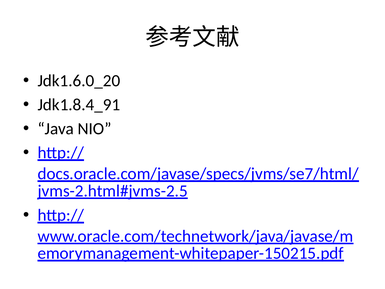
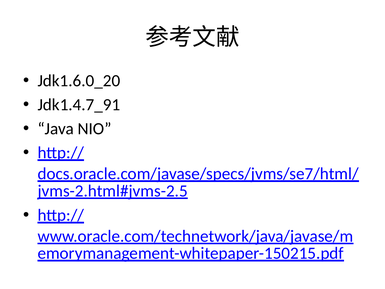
Jdk1.8.4_91: Jdk1.8.4_91 -> Jdk1.4.7_91
